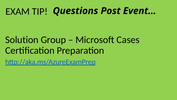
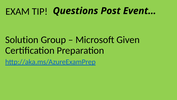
Cases: Cases -> Given
